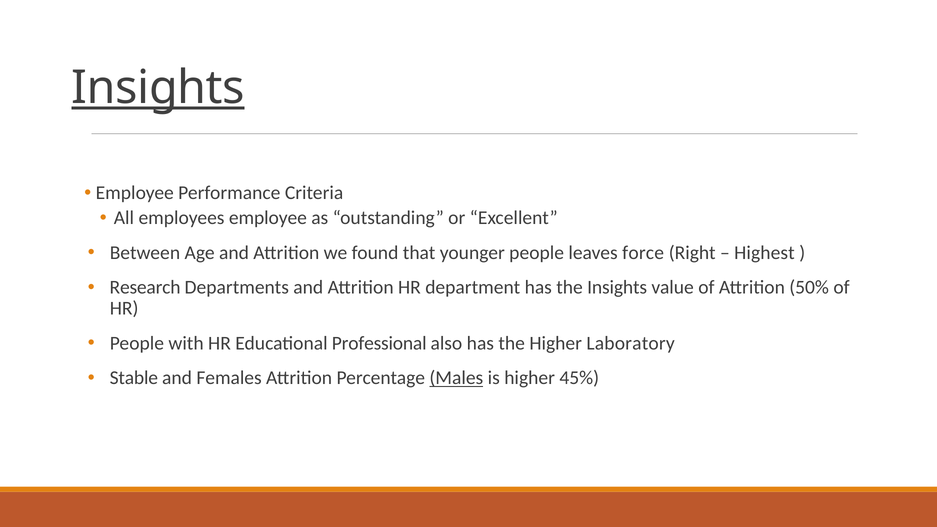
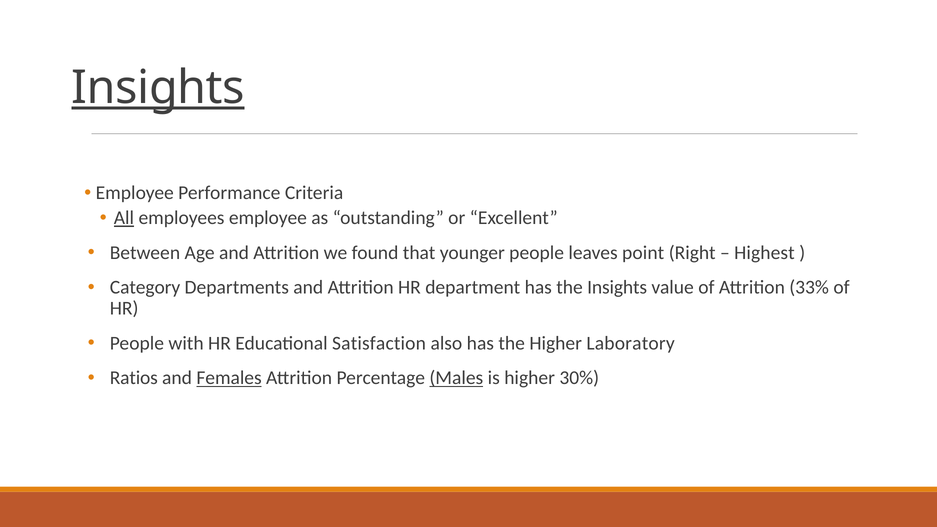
All underline: none -> present
force: force -> point
Research: Research -> Category
50%: 50% -> 33%
Professional: Professional -> Satisfaction
Stable: Stable -> Ratios
Females underline: none -> present
45%: 45% -> 30%
